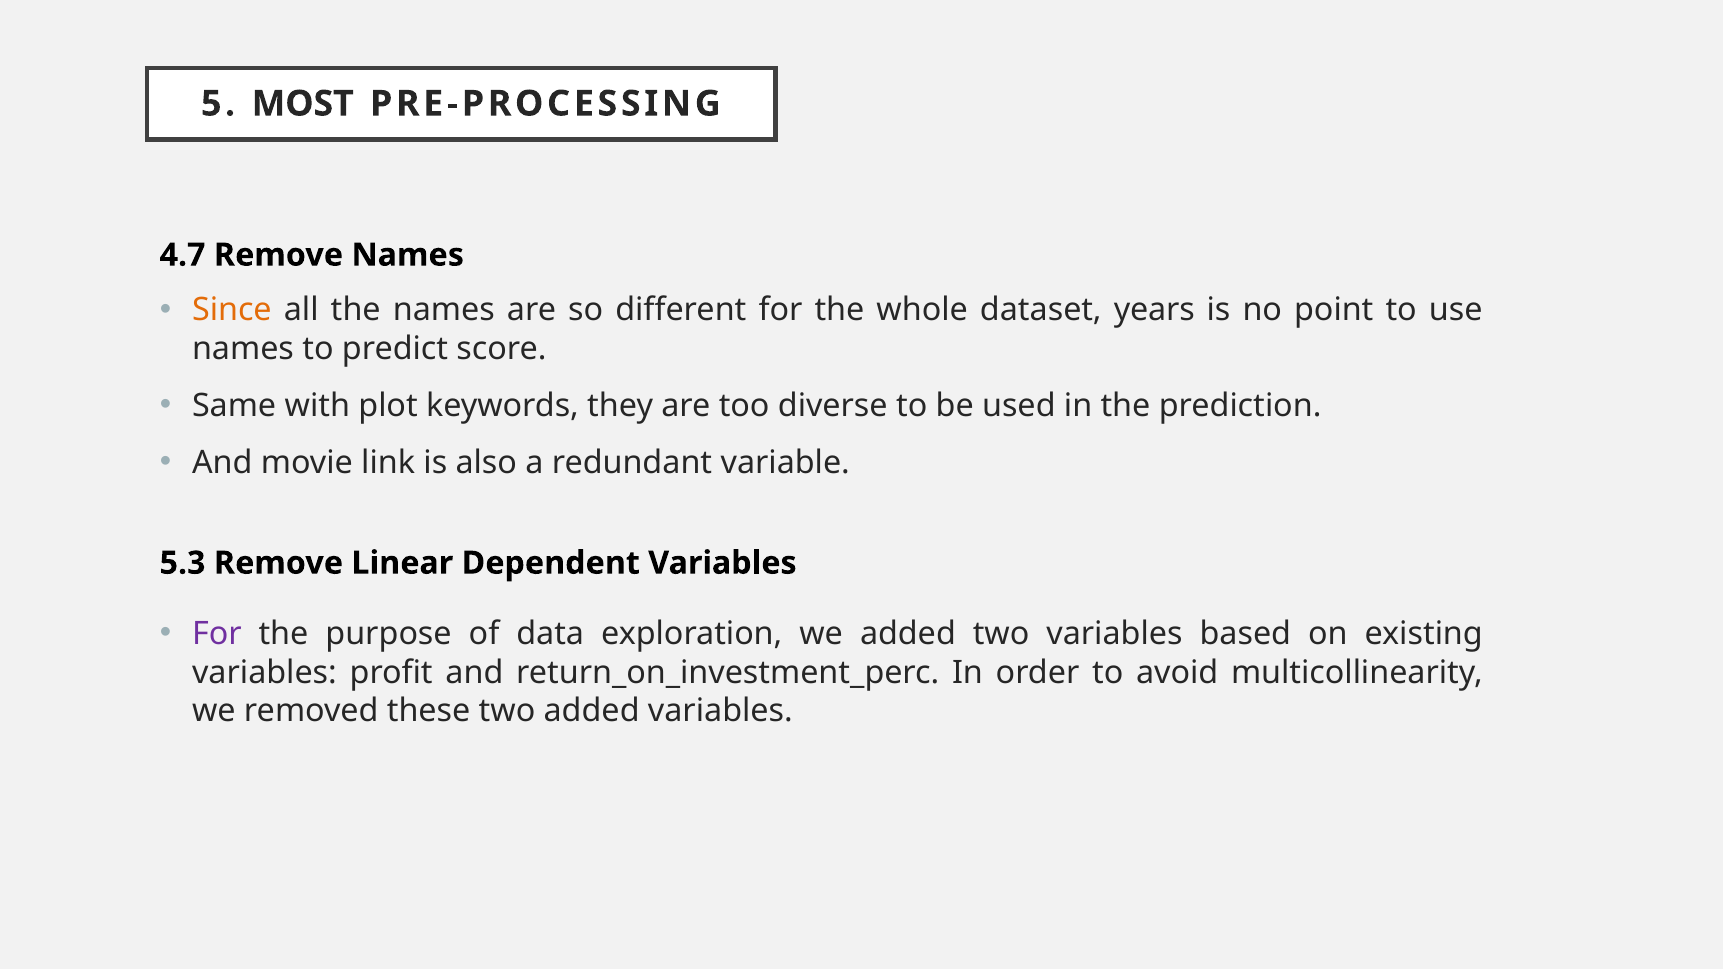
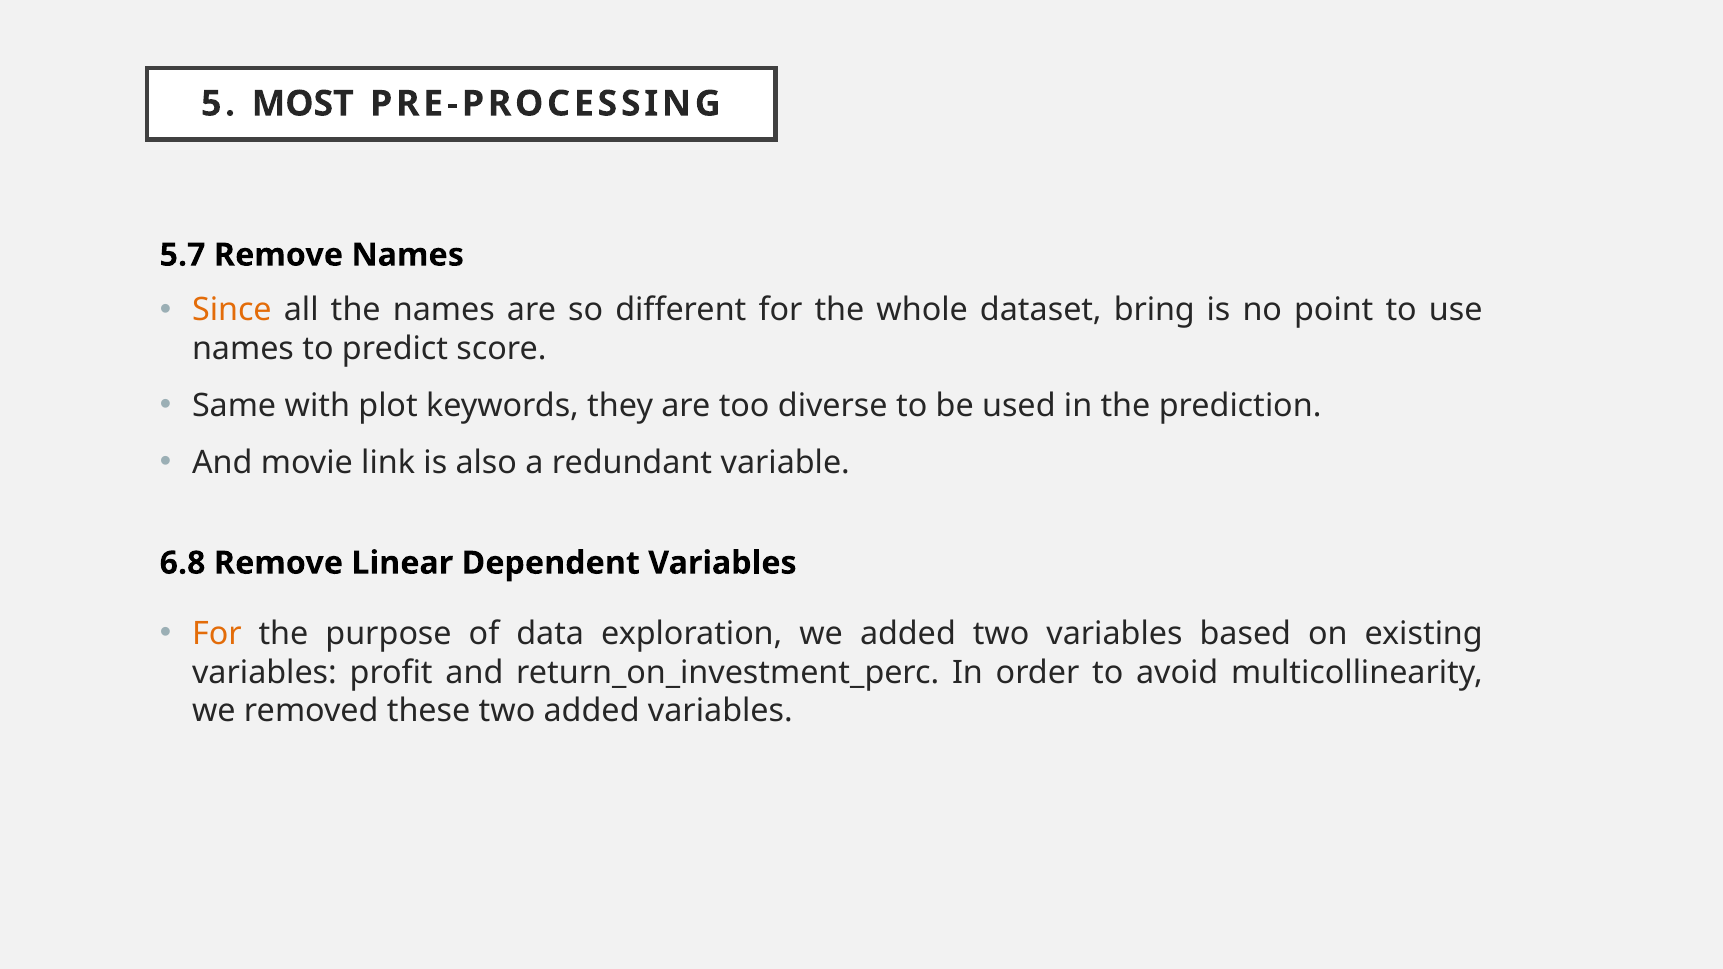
4.7: 4.7 -> 5.7
years: years -> bring
5.3: 5.3 -> 6.8
For at (217, 634) colour: purple -> orange
